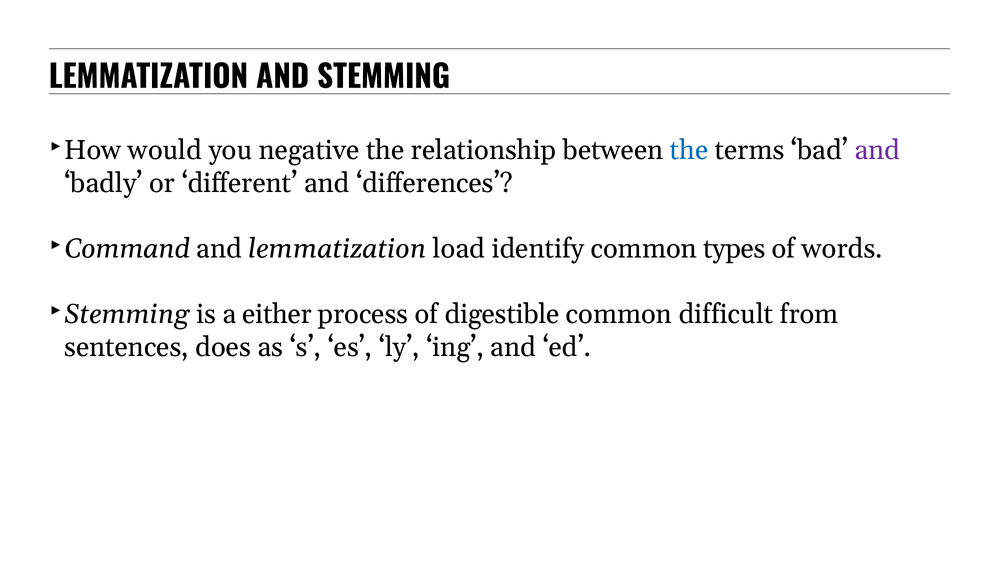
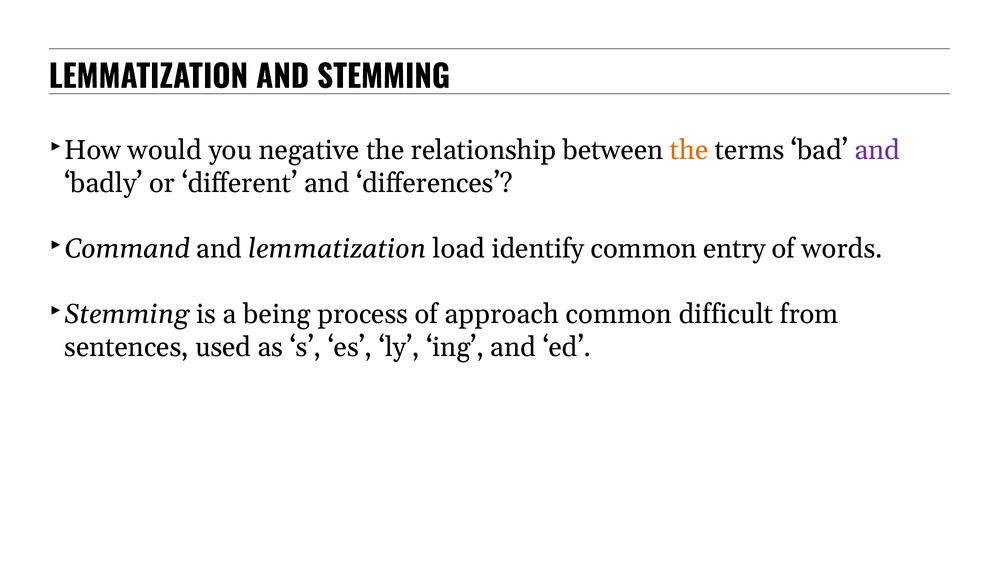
the at (689, 150) colour: blue -> orange
types: types -> entry
either: either -> being
digestible: digestible -> approach
does: does -> used
